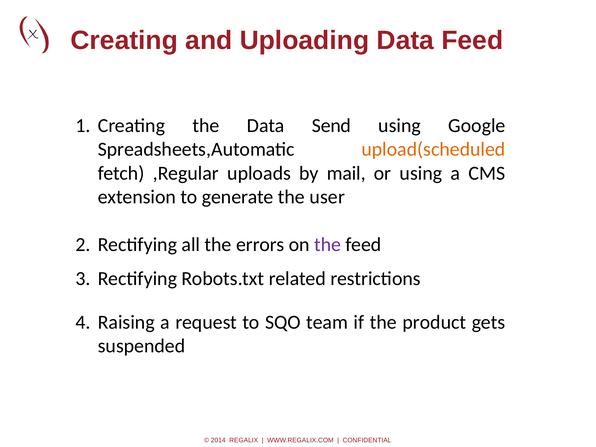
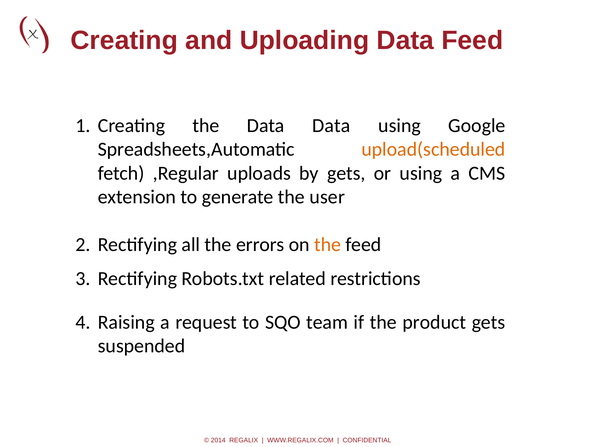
Data Send: Send -> Data
by mail: mail -> gets
the at (328, 245) colour: purple -> orange
